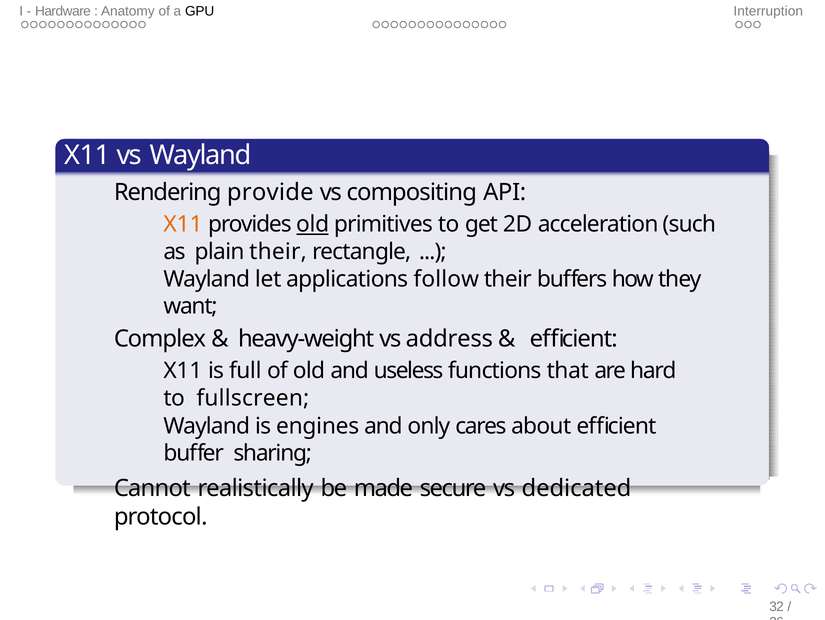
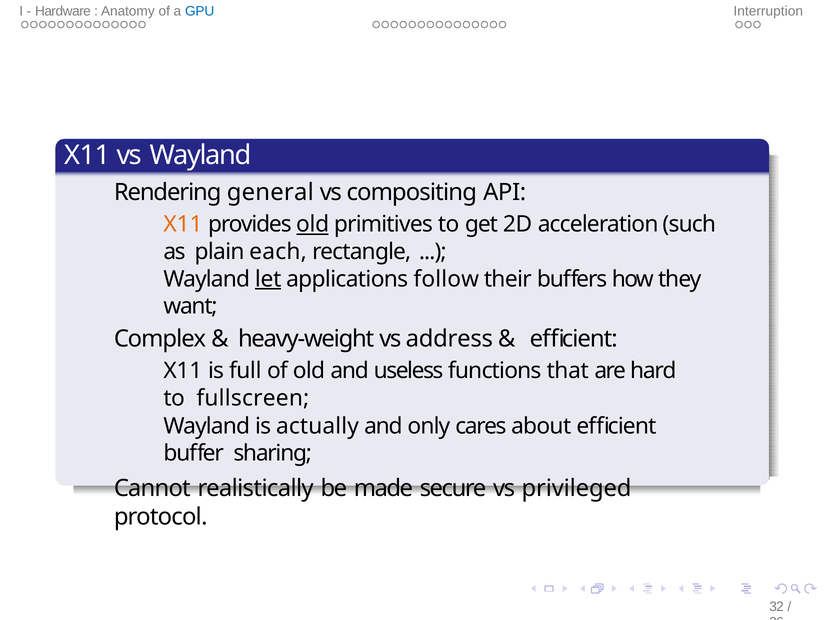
GPU colour: black -> blue
provide: provide -> general
plain their: their -> each
let underline: none -> present
engines: engines -> actually
dedicated: dedicated -> privileged
